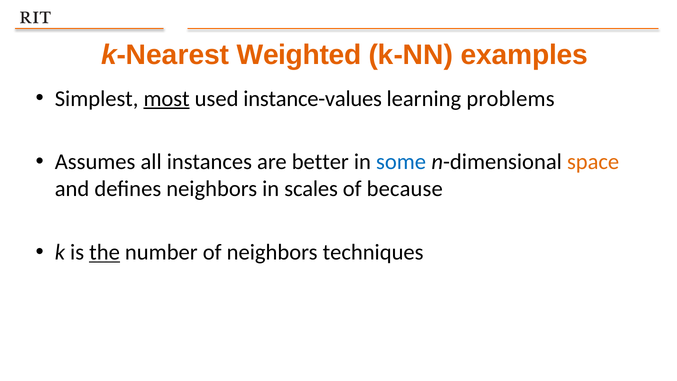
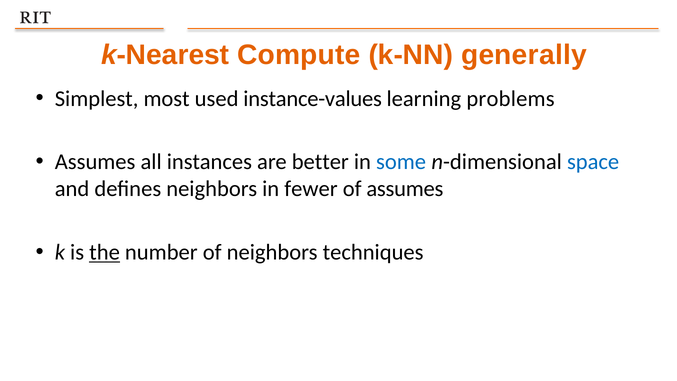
Weighted: Weighted -> Compute
examples: examples -> generally
most underline: present -> none
space colour: orange -> blue
scales: scales -> fewer
of because: because -> assumes
